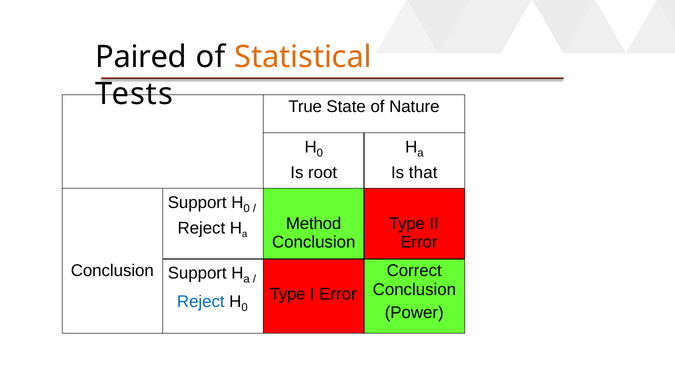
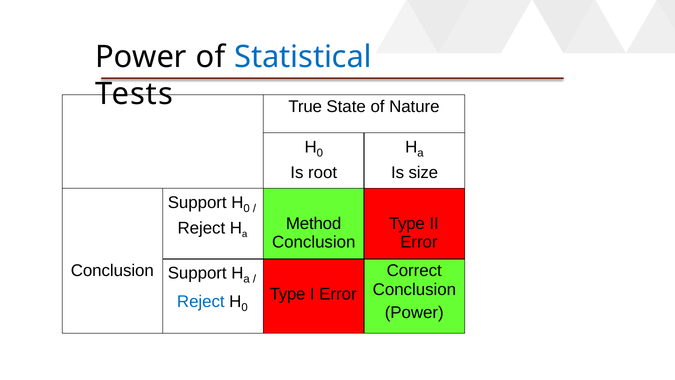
Paired at (141, 57): Paired -> Power
Statistical colour: orange -> blue
that: that -> size
